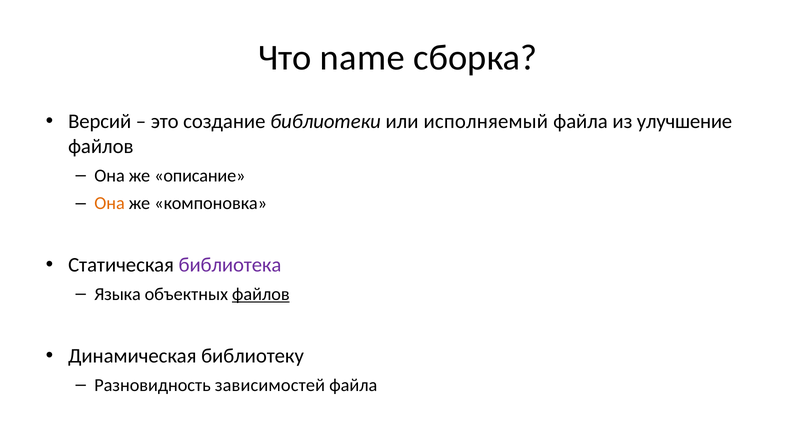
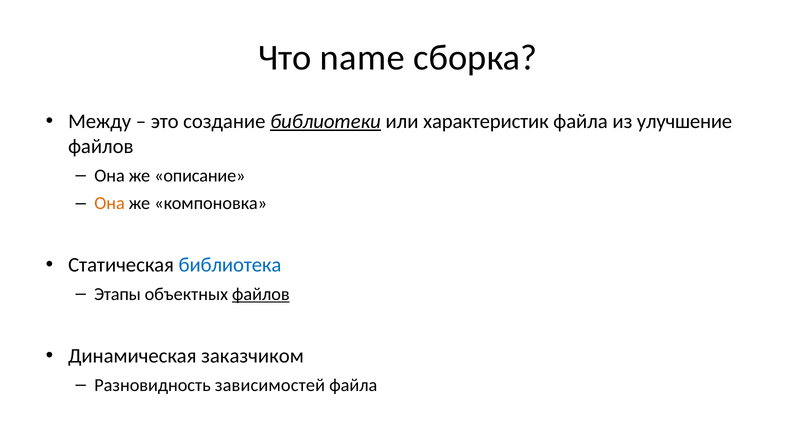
Версий: Версий -> Между
библиотеки underline: none -> present
исполняемый: исполняемый -> характеристик
библиотека colour: purple -> blue
Языка: Языка -> Этапы
библиотеку: библиотеку -> заказчиком
